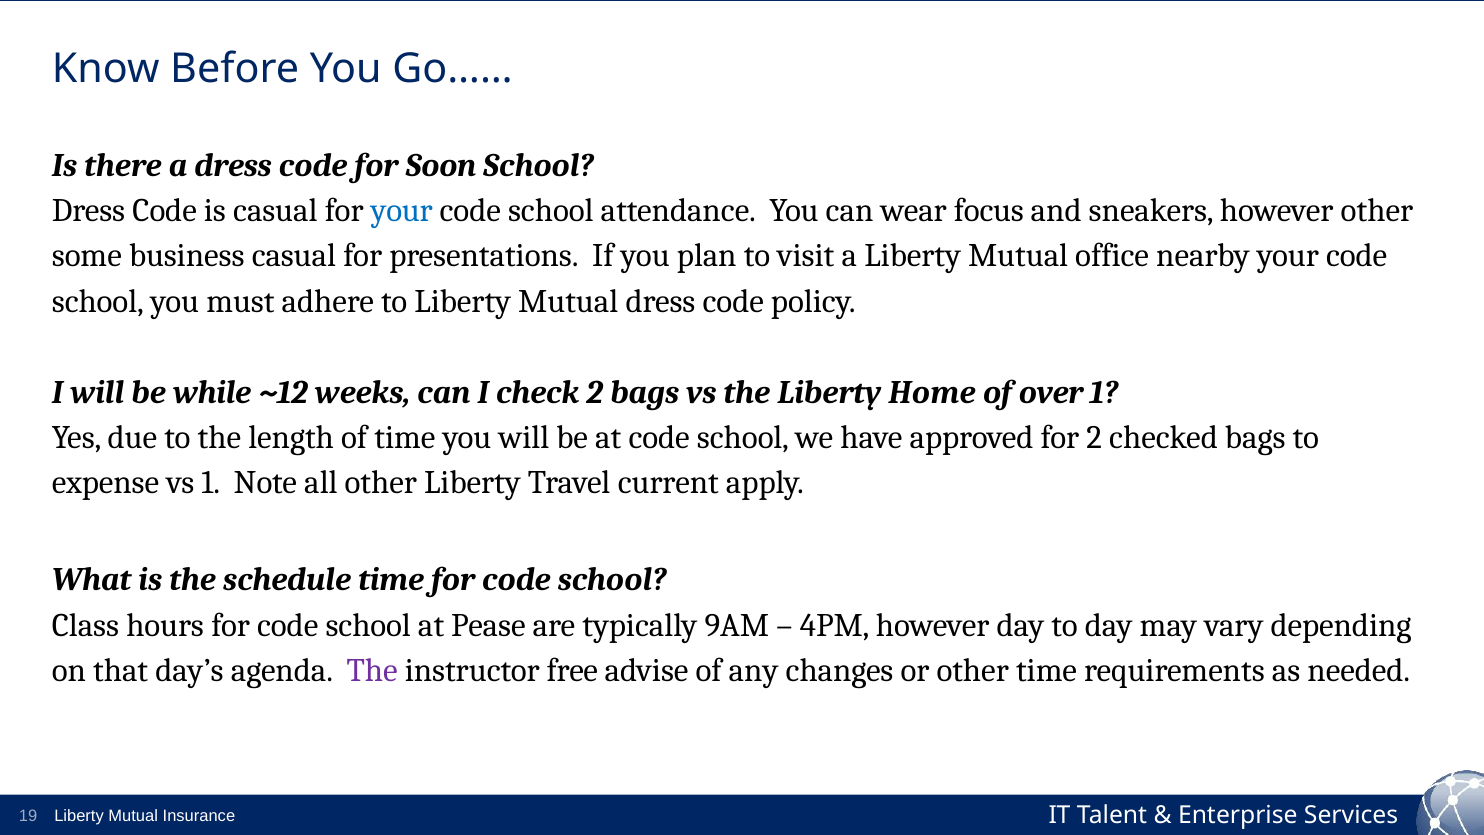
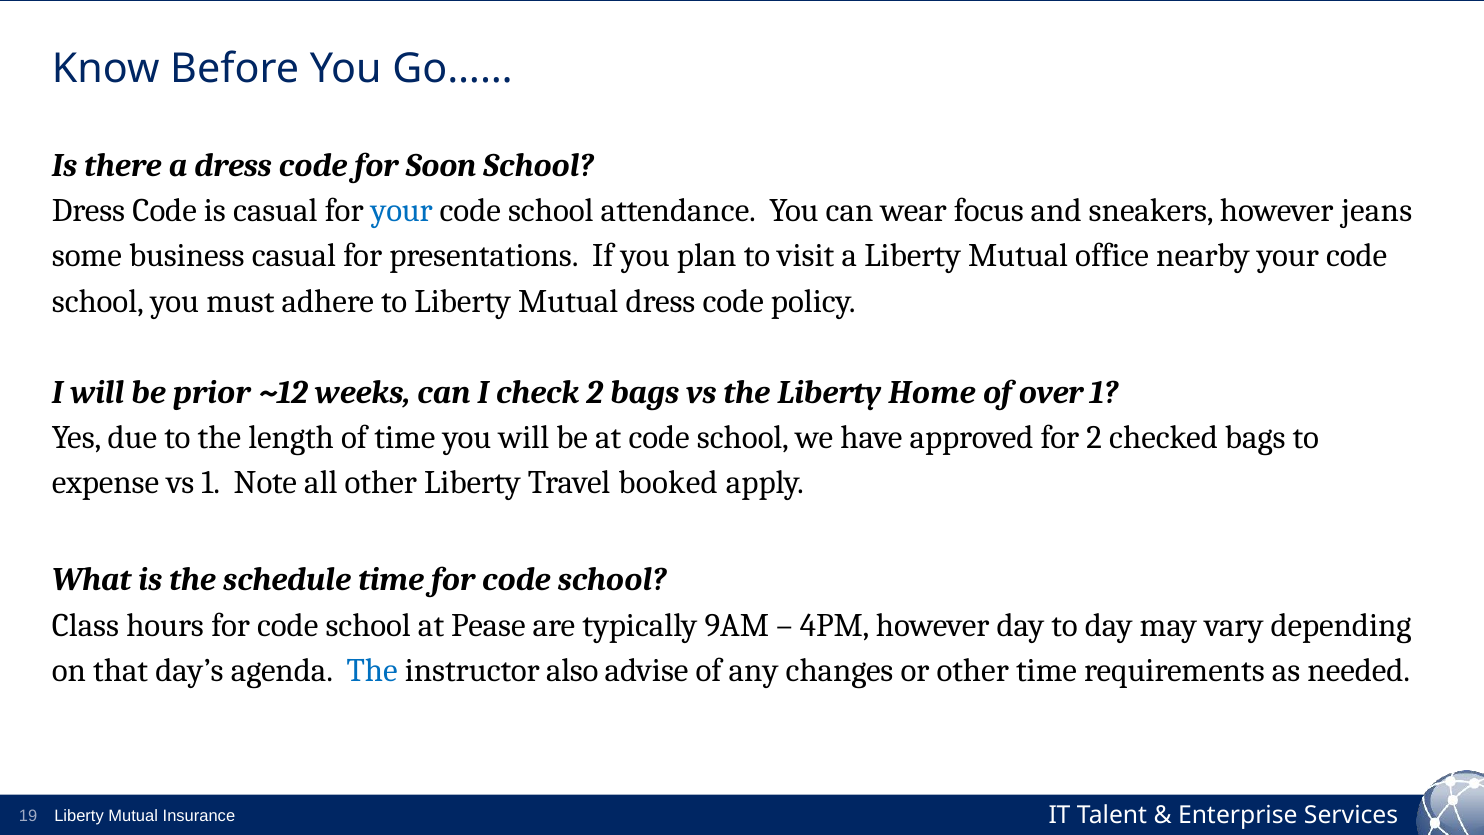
however other: other -> jeans
while: while -> prior
current: current -> booked
The at (372, 670) colour: purple -> blue
free: free -> also
